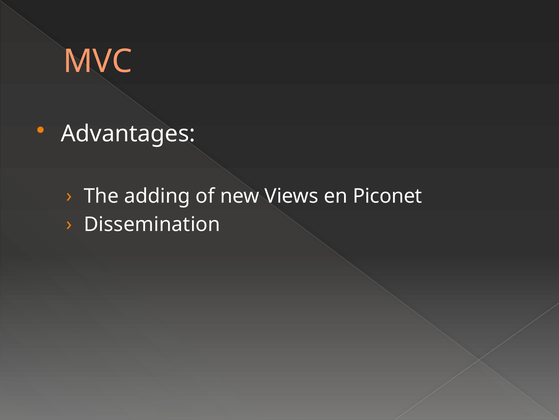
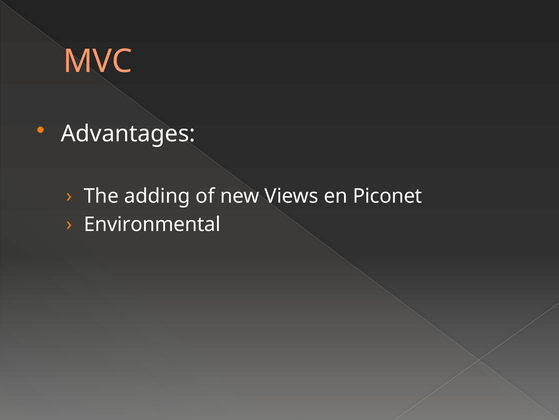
Dissemination: Dissemination -> Environmental
